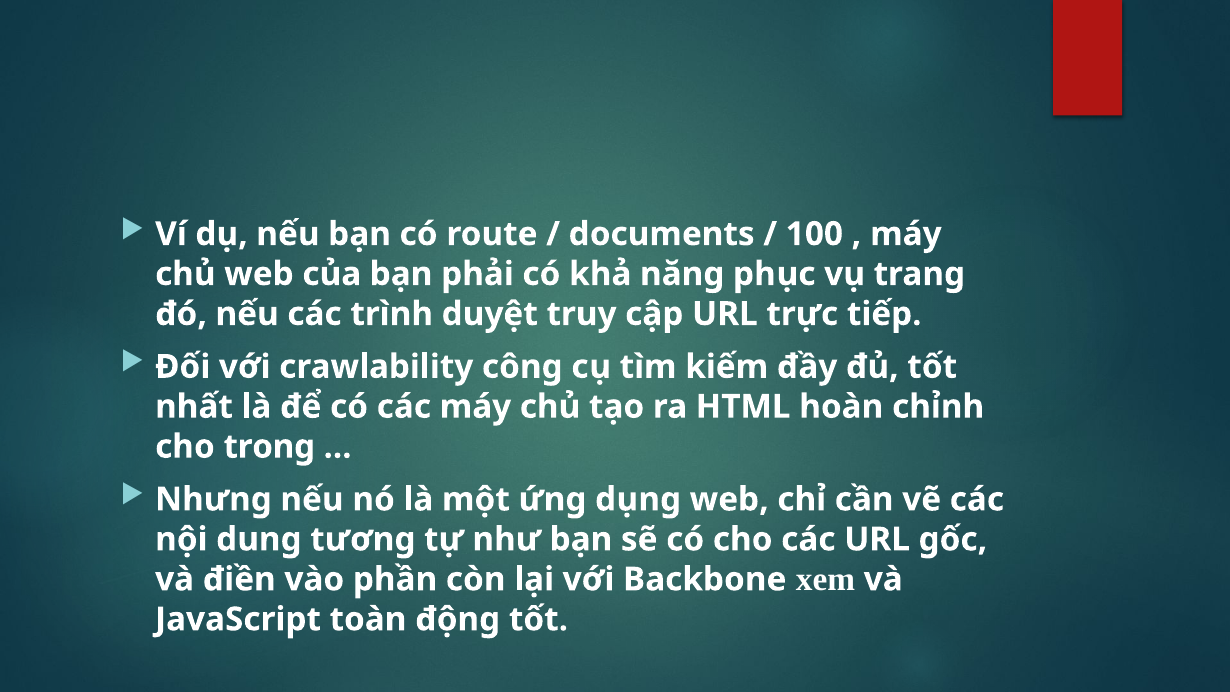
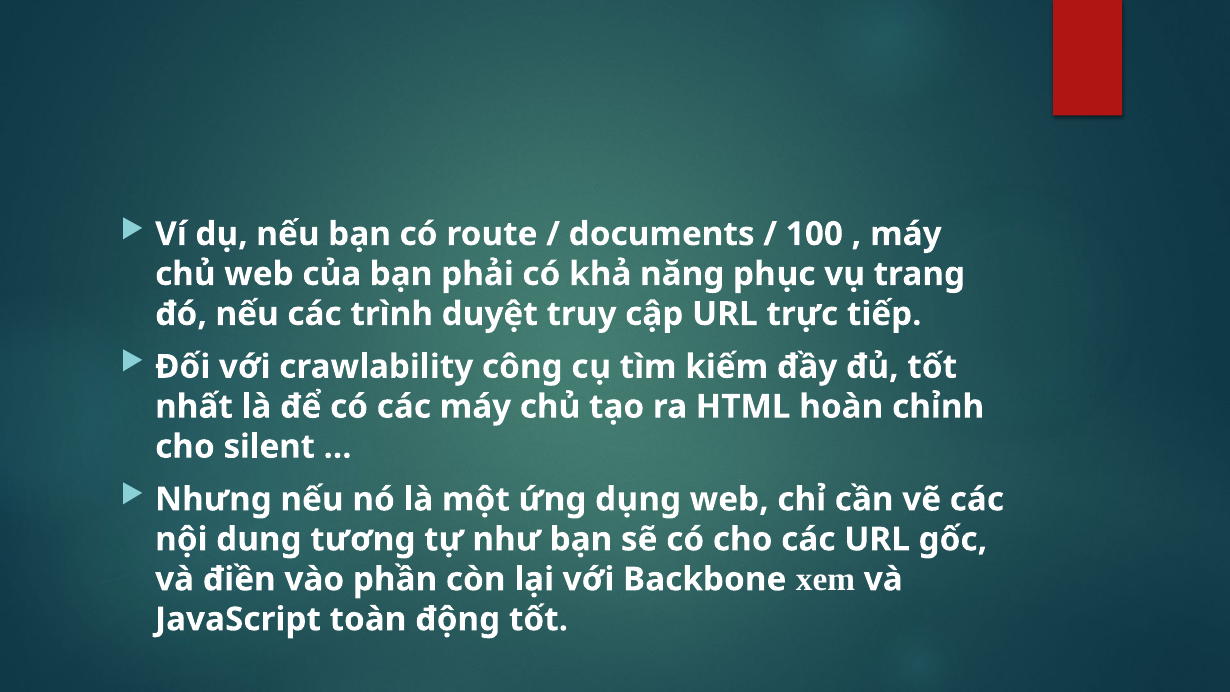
trong: trong -> silent
